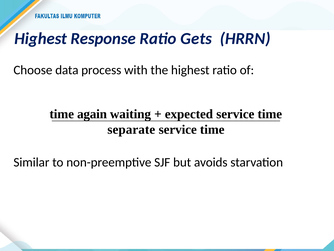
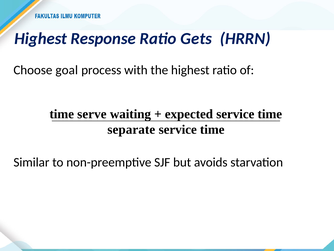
data: data -> goal
again: again -> serve
